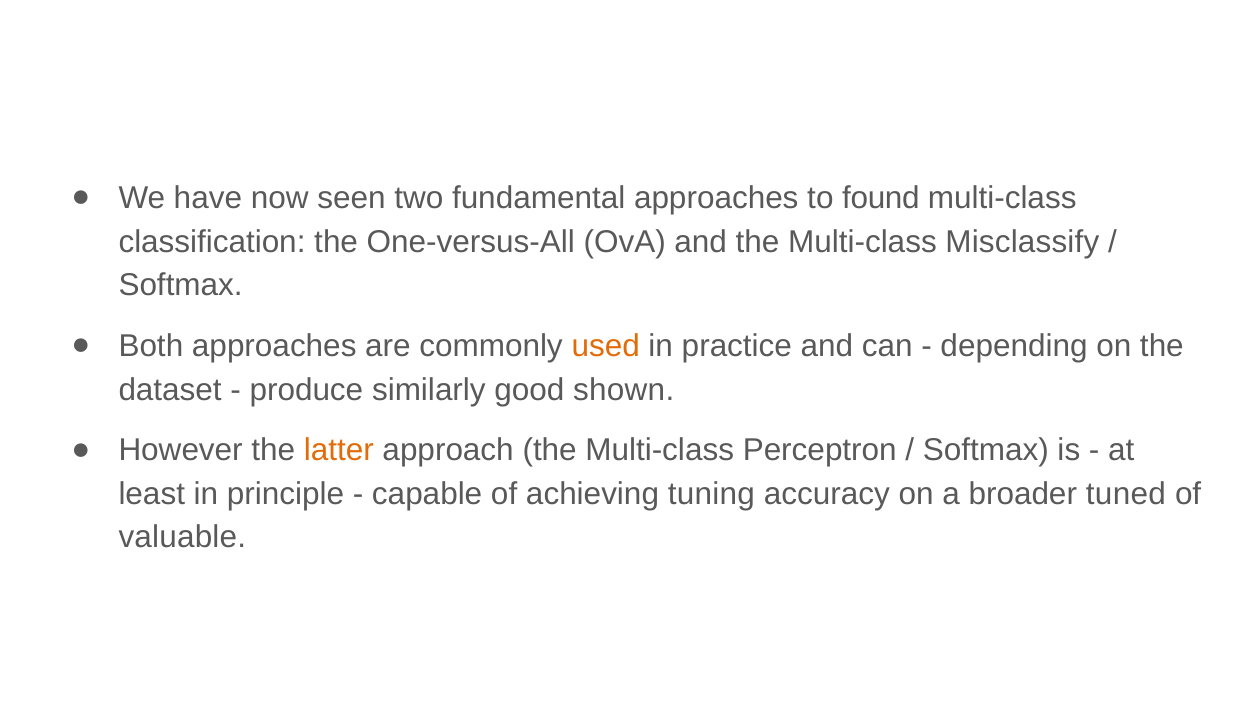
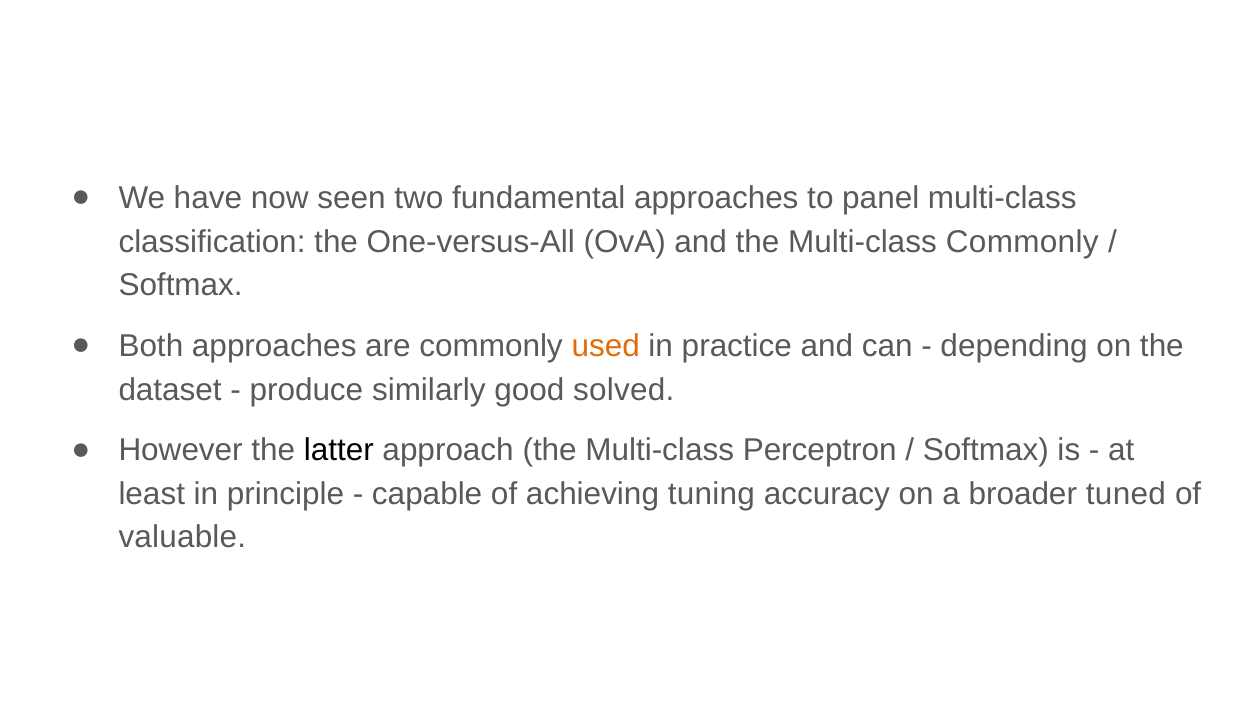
found: found -> panel
Multi-class Misclassify: Misclassify -> Commonly
shown: shown -> solved
latter colour: orange -> black
